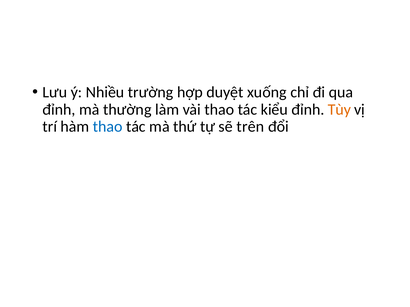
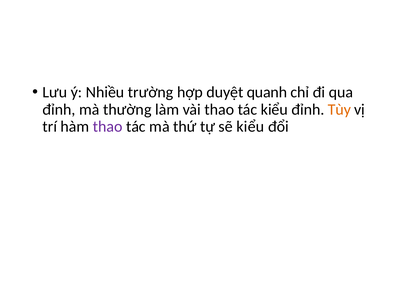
xuống: xuống -> quanh
thao at (108, 127) colour: blue -> purple
sẽ trên: trên -> kiểu
